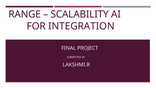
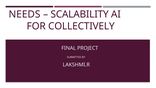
RANGE: RANGE -> NEEDS
INTEGRATION: INTEGRATION -> COLLECTIVELY
